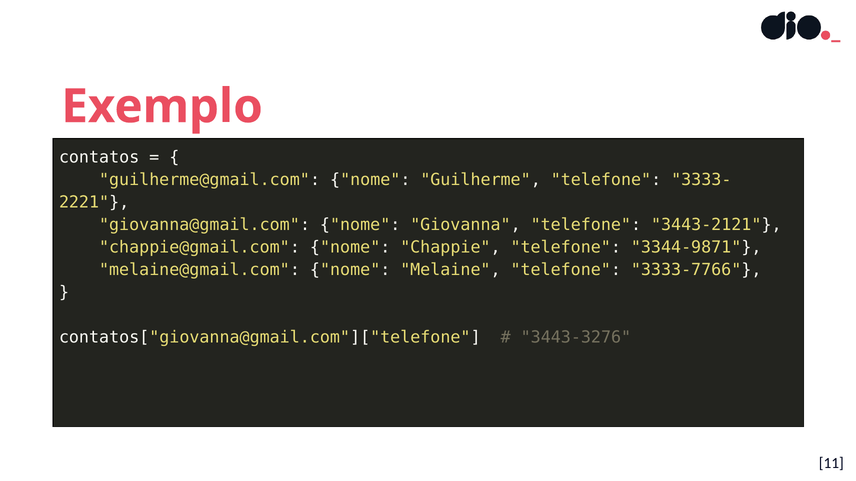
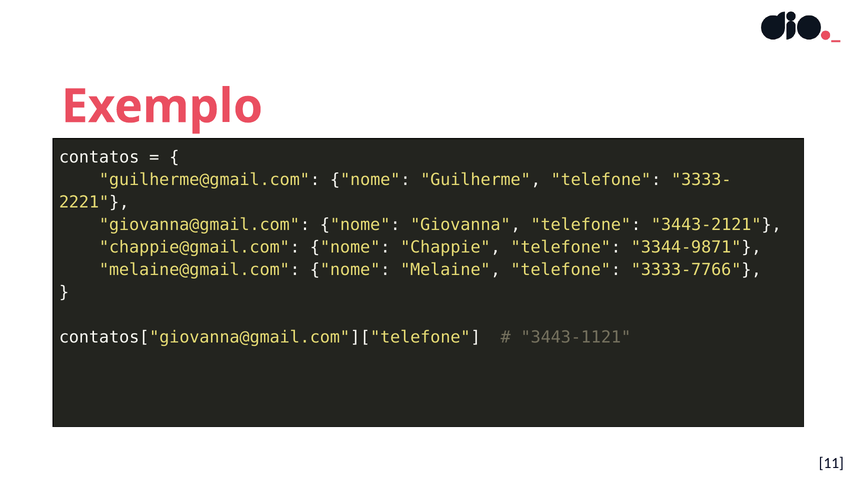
3443-3276: 3443-3276 -> 3443-1121
